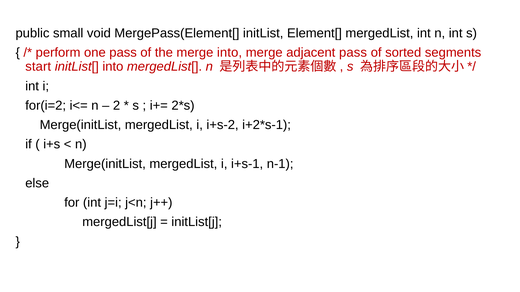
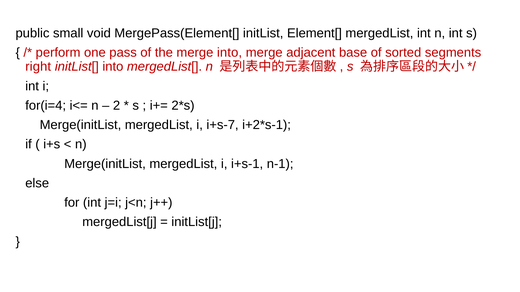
adjacent pass: pass -> base
start: start -> right
for(i=2: for(i=2 -> for(i=4
i+s-2: i+s-2 -> i+s-7
